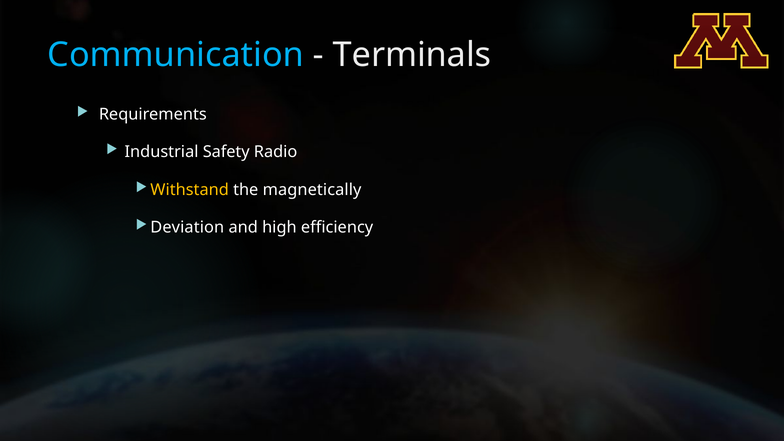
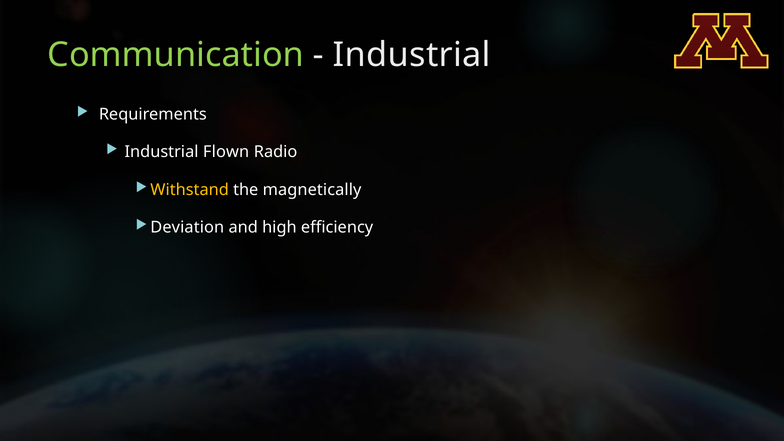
Communication colour: light blue -> light green
Terminals at (412, 55): Terminals -> Industrial
Safety: Safety -> Flown
